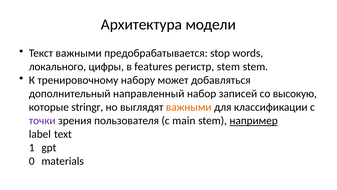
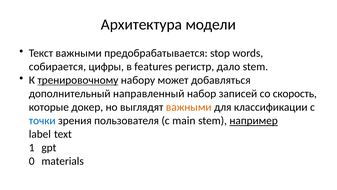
локального: локального -> собирается
регистр stem: stem -> дало
тренировочному underline: none -> present
высокую: высокую -> скорость
stringr: stringr -> докер
точки colour: purple -> blue
